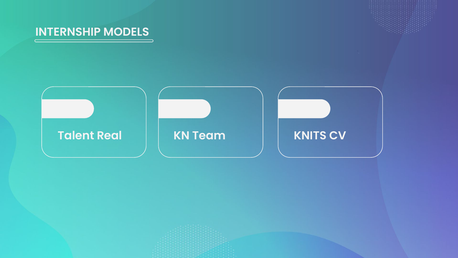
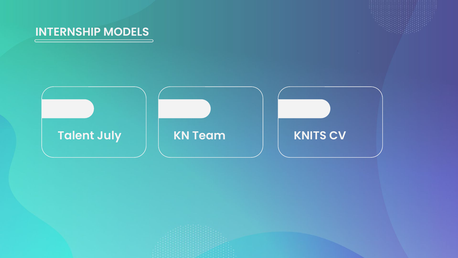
Real: Real -> July
